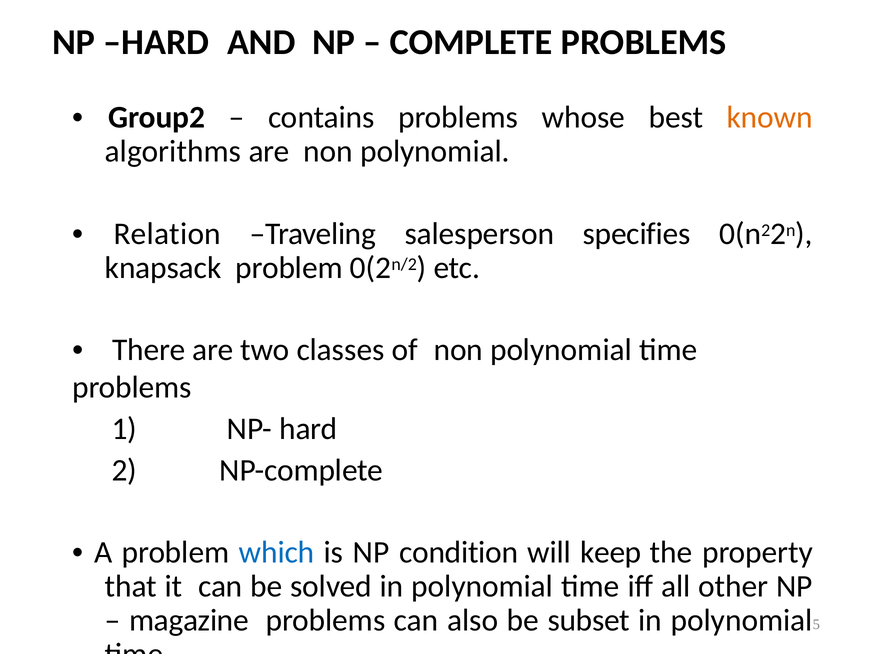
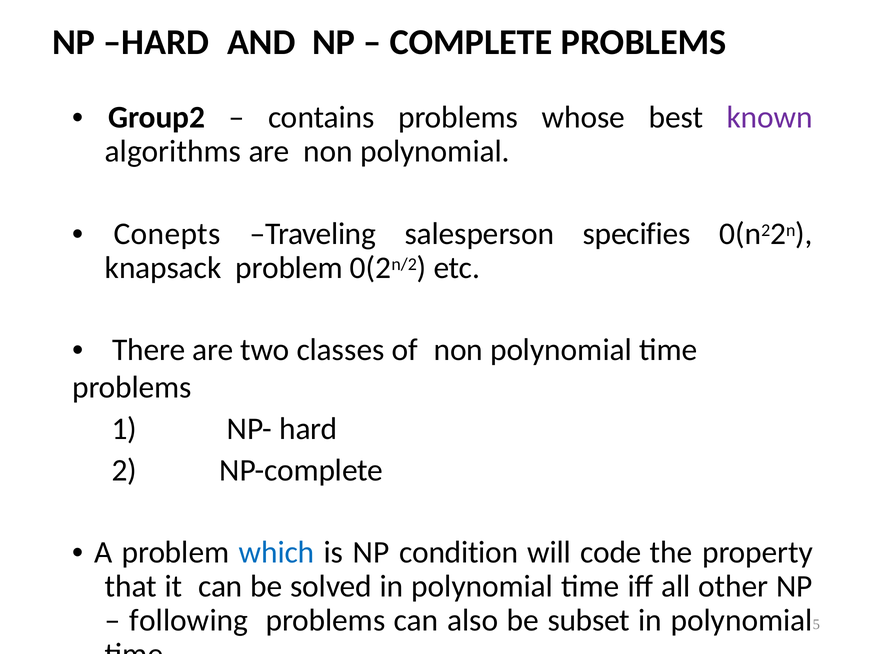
known colour: orange -> purple
Relation: Relation -> Conepts
keep: keep -> code
magazine: magazine -> following
